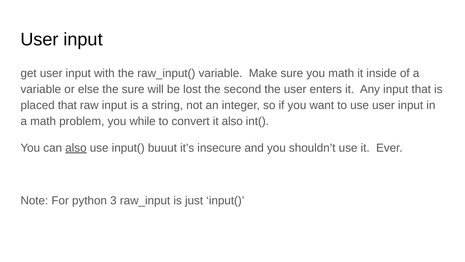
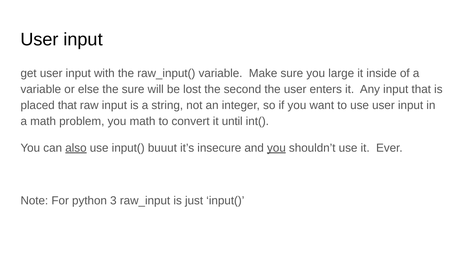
you math: math -> large
you while: while -> math
it also: also -> until
you at (276, 148) underline: none -> present
